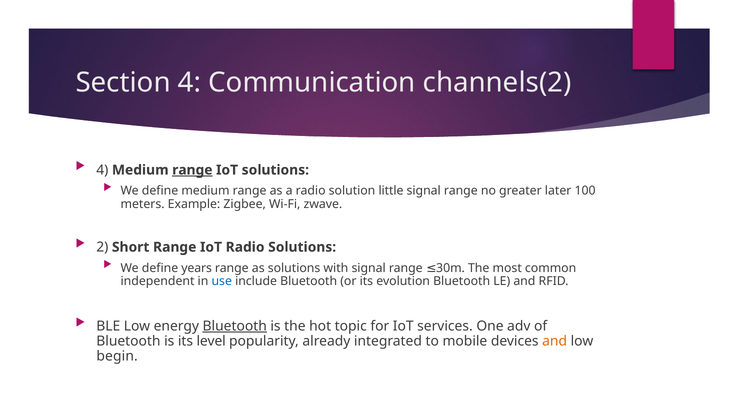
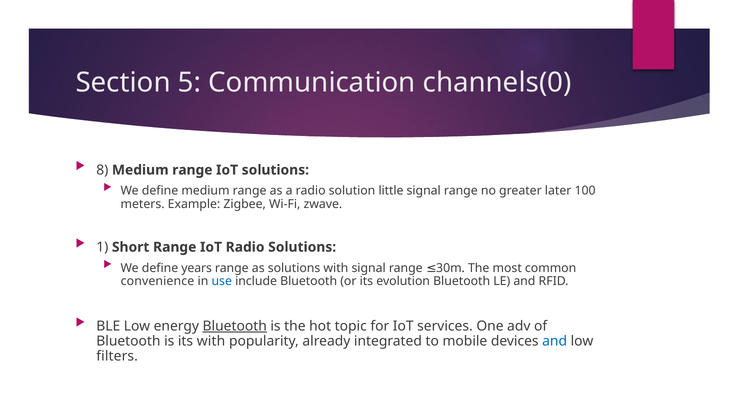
Section 4: 4 -> 5
channels(2: channels(2 -> channels(0
4 at (102, 170): 4 -> 8
range at (192, 170) underline: present -> none
2: 2 -> 1
independent: independent -> convenience
its level: level -> with
and at (555, 341) colour: orange -> blue
begin: begin -> filters
